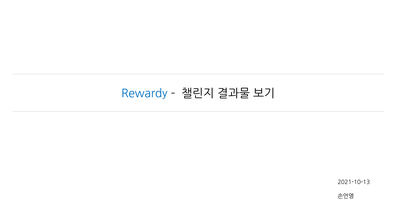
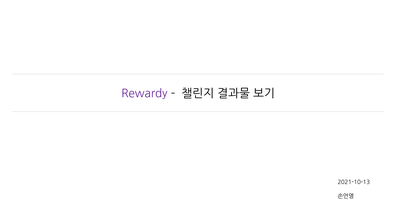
Rewardy colour: blue -> purple
